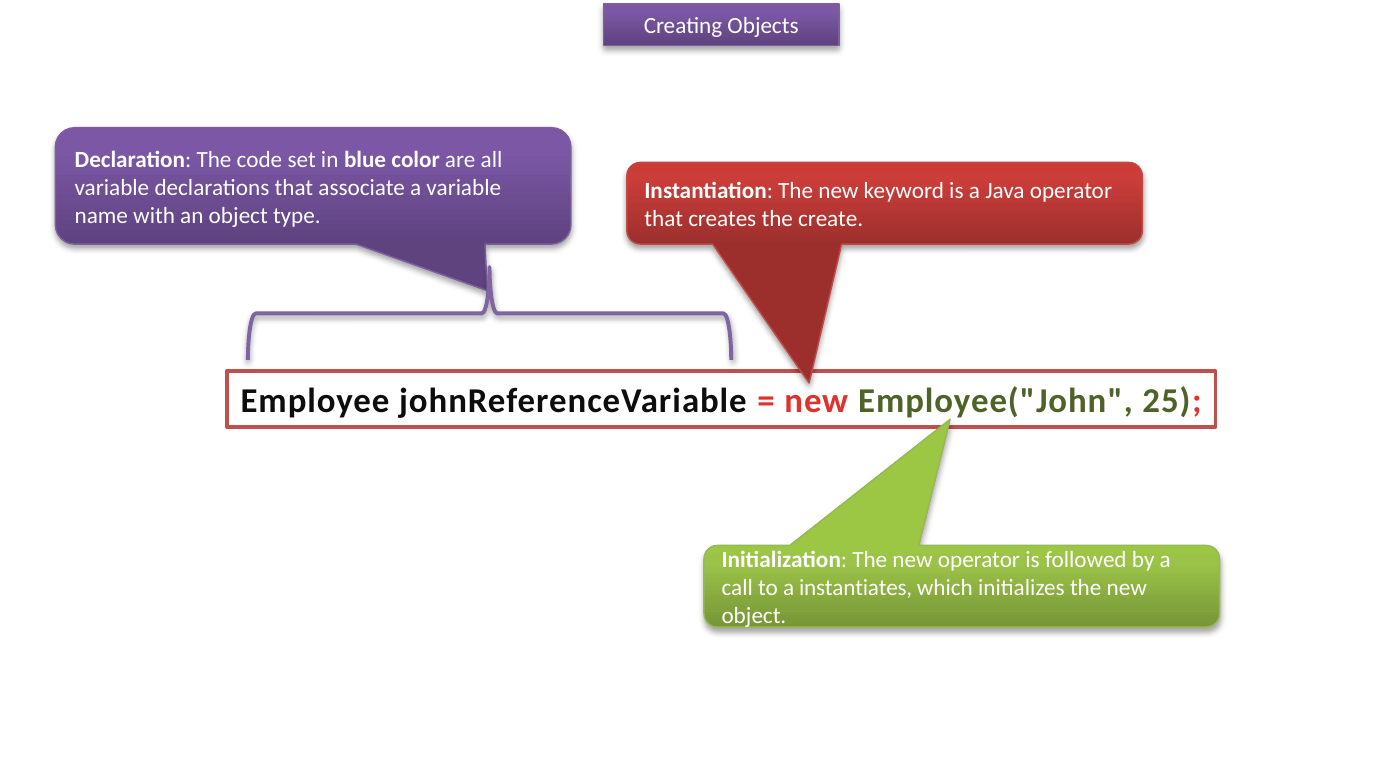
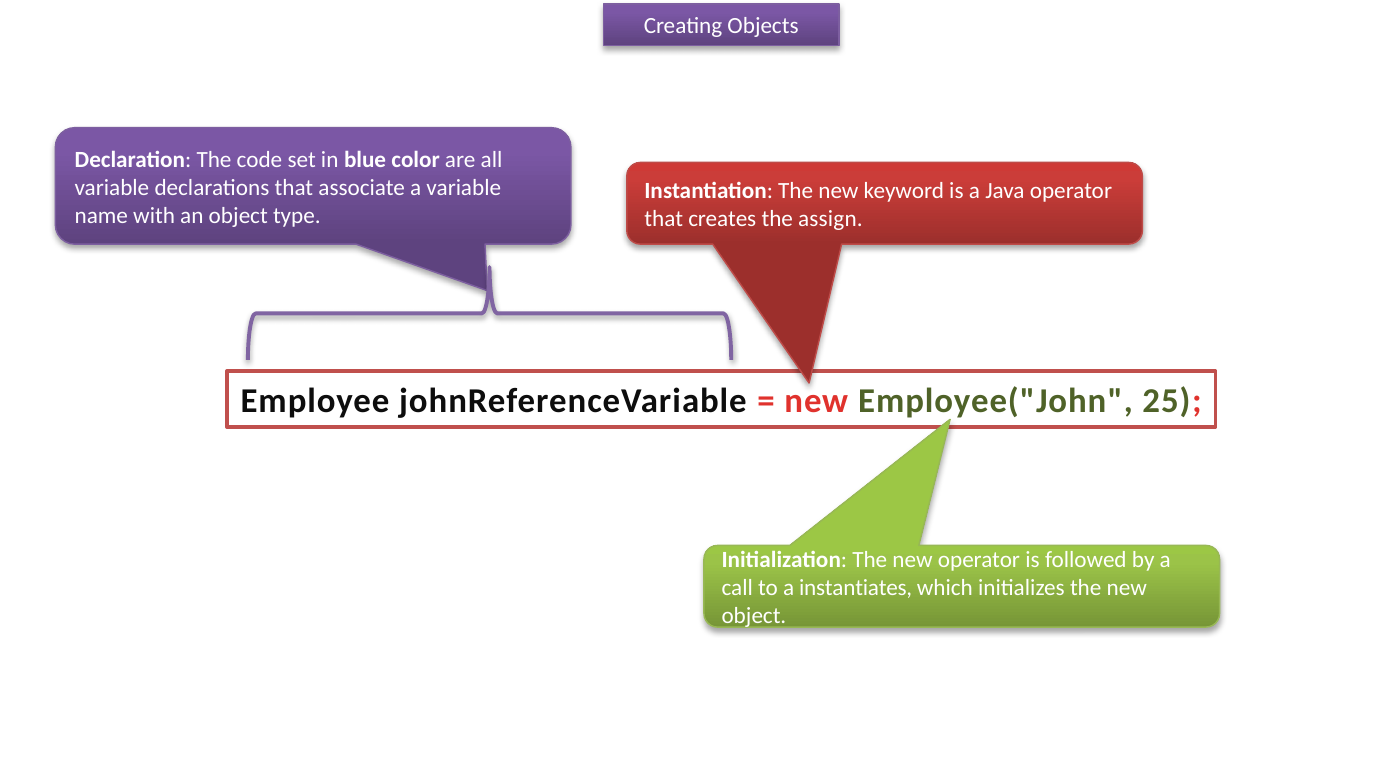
create: create -> assign
